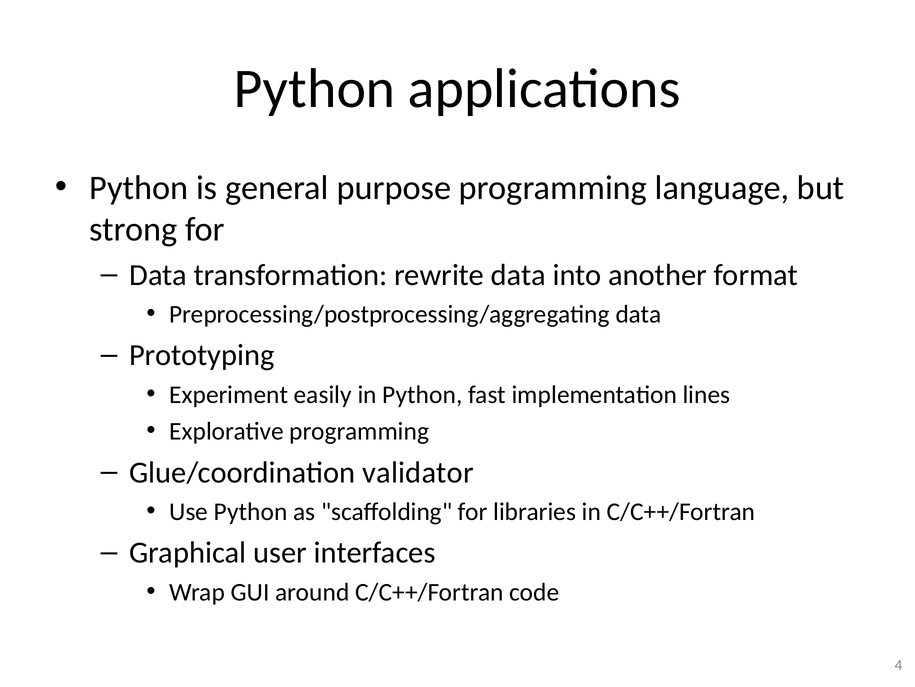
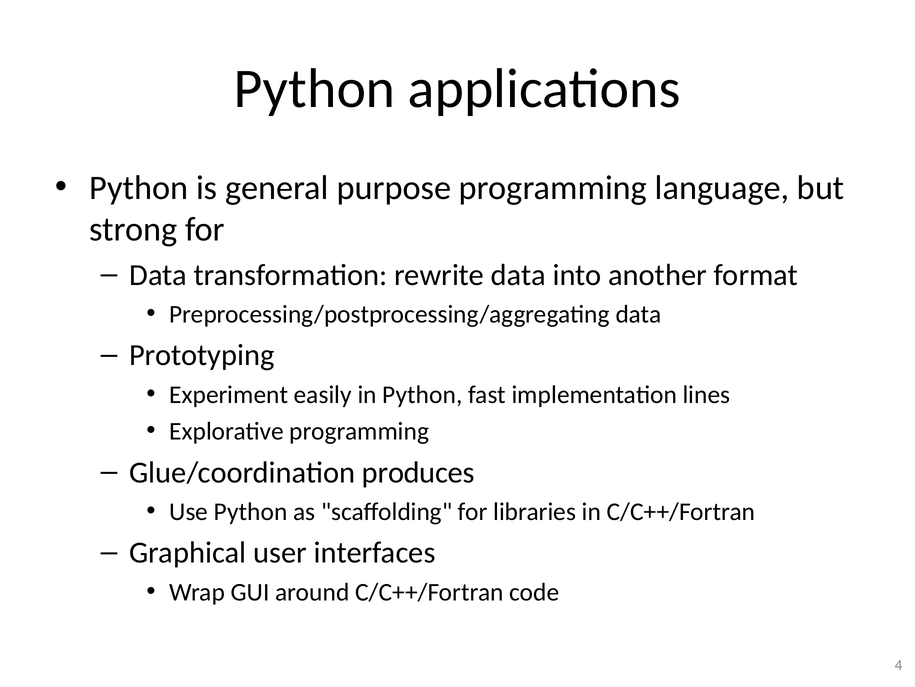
validator: validator -> produces
